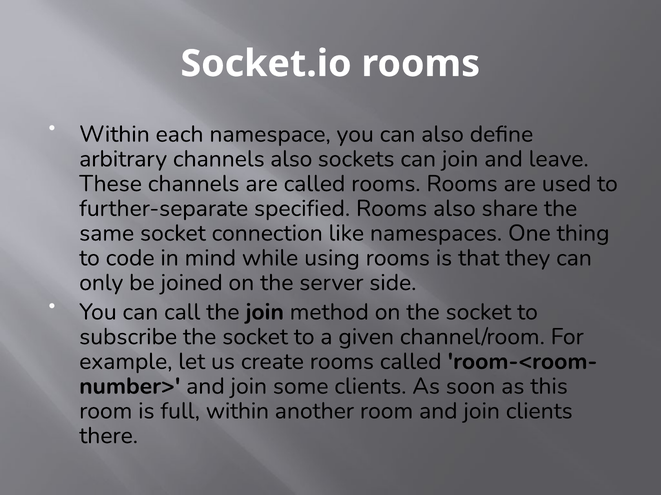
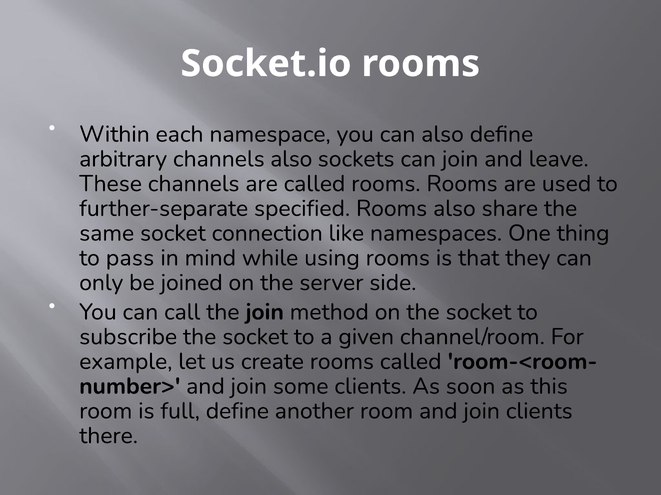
code: code -> pass
full within: within -> define
